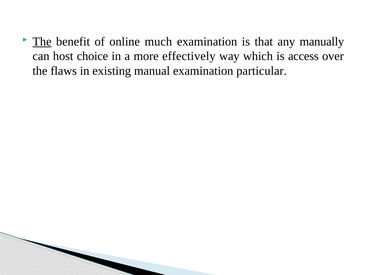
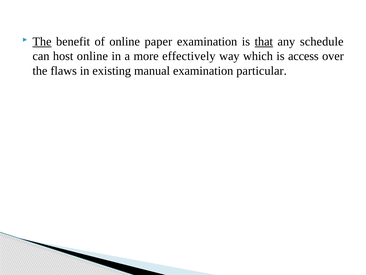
much: much -> paper
that underline: none -> present
manually: manually -> schedule
host choice: choice -> online
